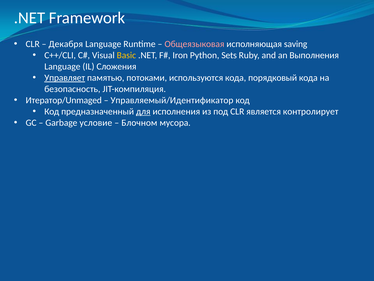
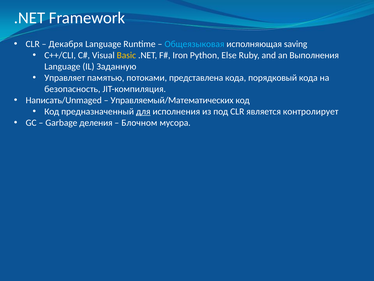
Общеязыковая colour: pink -> light blue
Sets: Sets -> Else
Сложения: Сложения -> Заданную
Управляет underline: present -> none
используются: используются -> представлена
Итератор/Unmaged: Итератор/Unmaged -> Написать/Unmaged
Управляемый/Идентификатор: Управляемый/Идентификатор -> Управляемый/Математических
условие: условие -> деления
